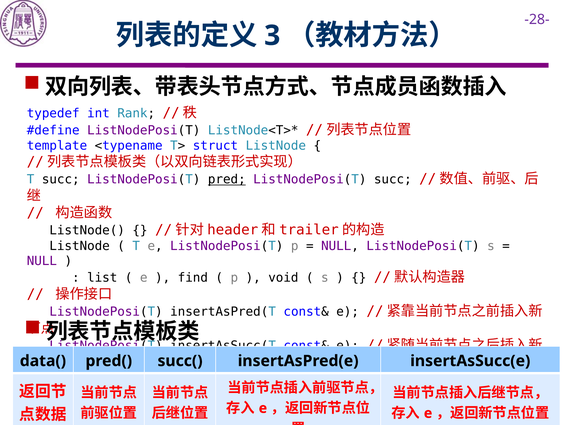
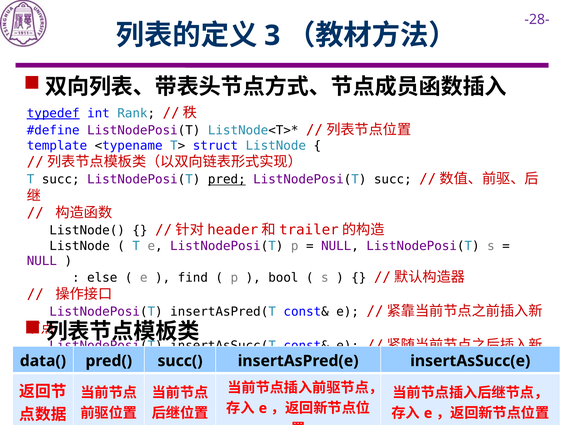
typedef underline: none -> present
list: list -> else
void: void -> bool
